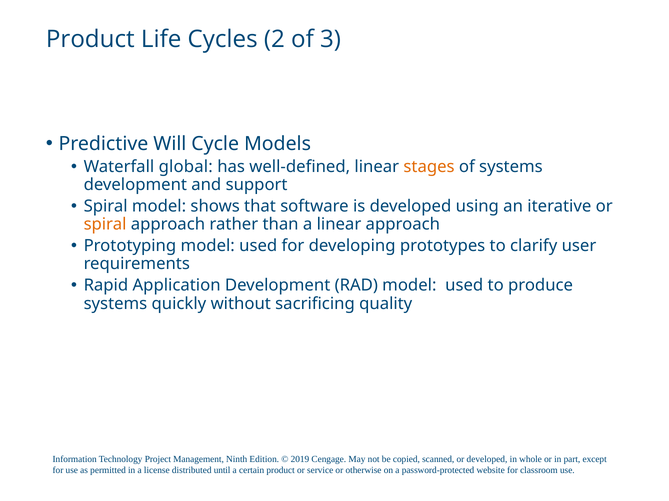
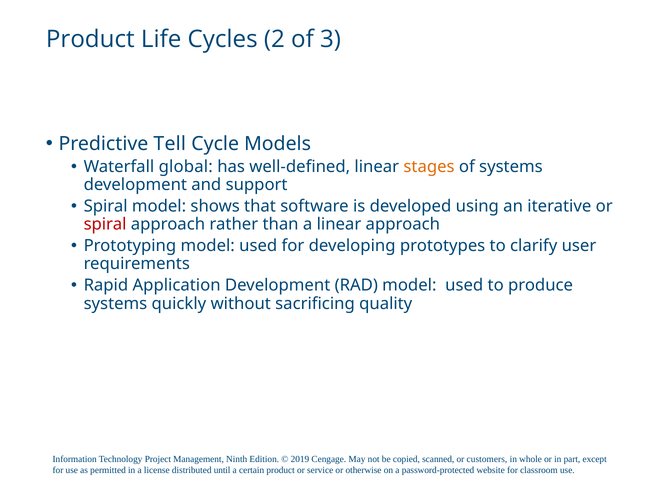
Will: Will -> Tell
spiral at (105, 225) colour: orange -> red
or developed: developed -> customers
